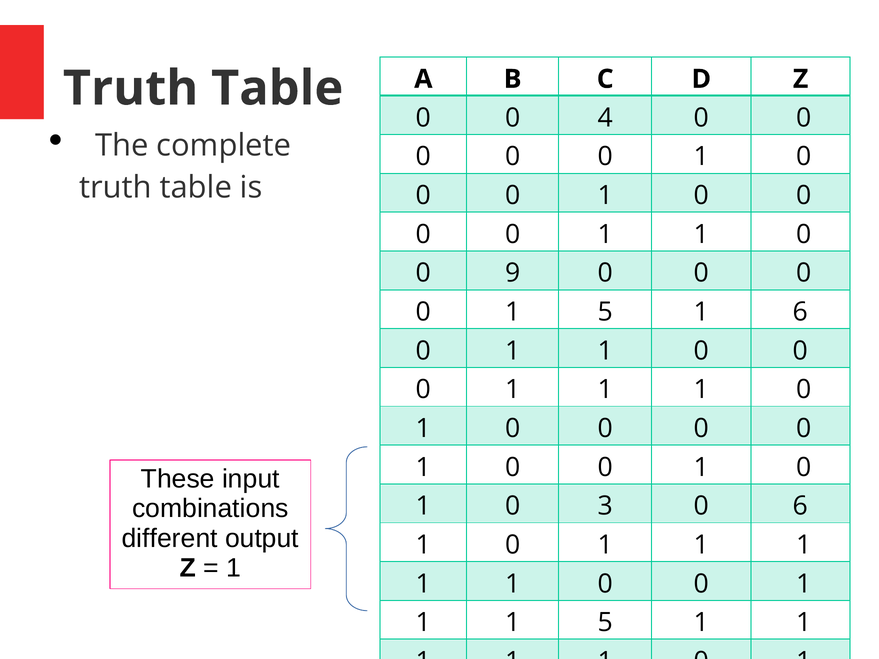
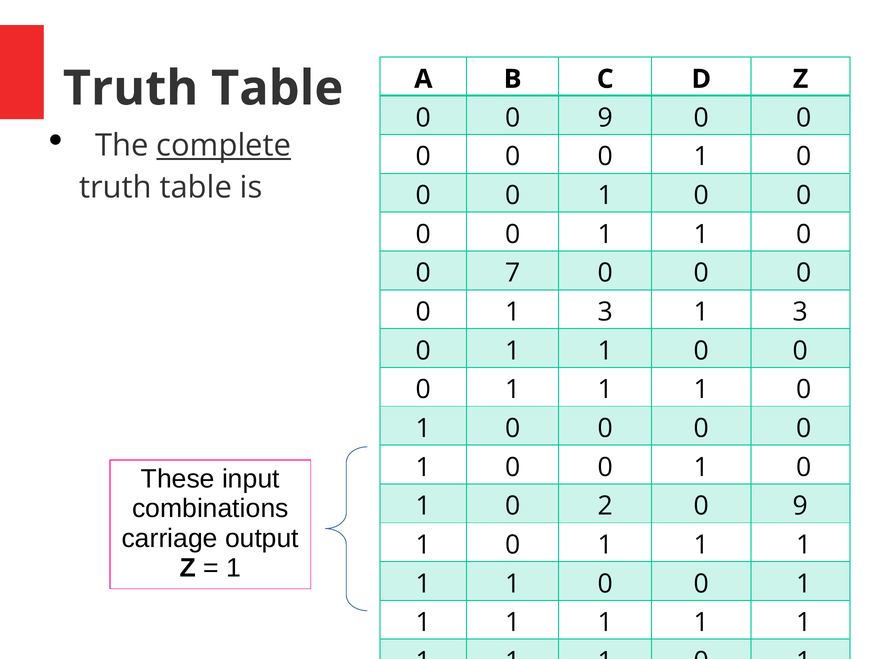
0 0 4: 4 -> 9
complete underline: none -> present
9: 9 -> 7
0 1 5: 5 -> 3
6 at (801, 312): 6 -> 3
3: 3 -> 2
6 at (801, 506): 6 -> 9
different: different -> carriage
5 at (605, 623): 5 -> 1
